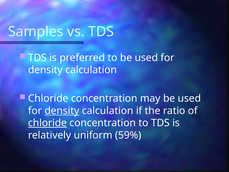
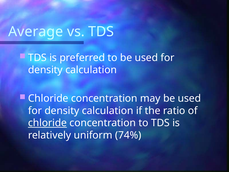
Samples: Samples -> Average
density at (62, 111) underline: present -> none
59%: 59% -> 74%
